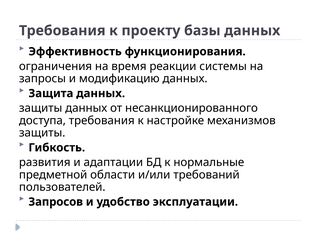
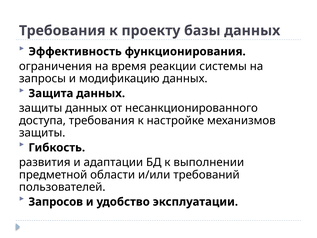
нормальные: нормальные -> выполнении
